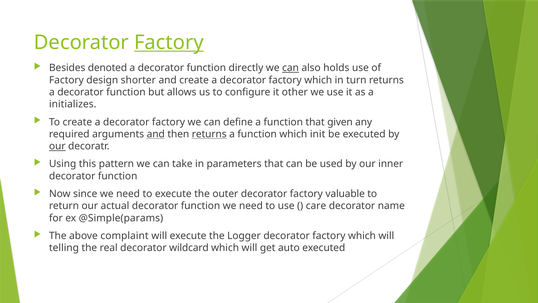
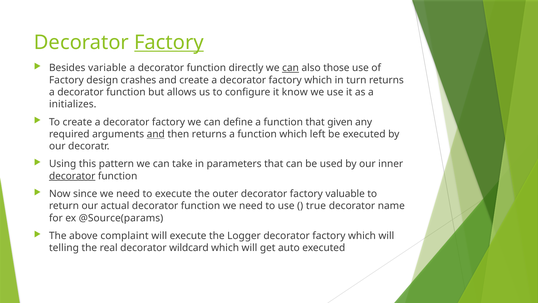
denoted: denoted -> variable
holds: holds -> those
shorter: shorter -> crashes
other: other -> know
returns at (209, 134) underline: present -> none
init: init -> left
our at (57, 146) underline: present -> none
decorator at (72, 176) underline: none -> present
care: care -> true
@Simple(params: @Simple(params -> @Source(params
